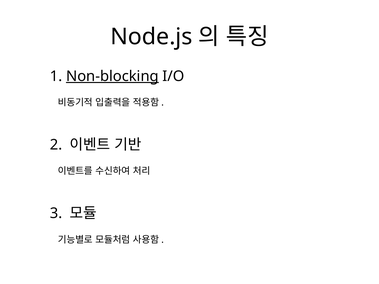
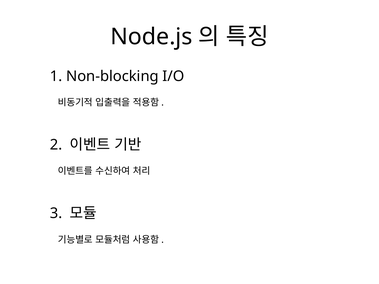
Non-blocking underline: present -> none
